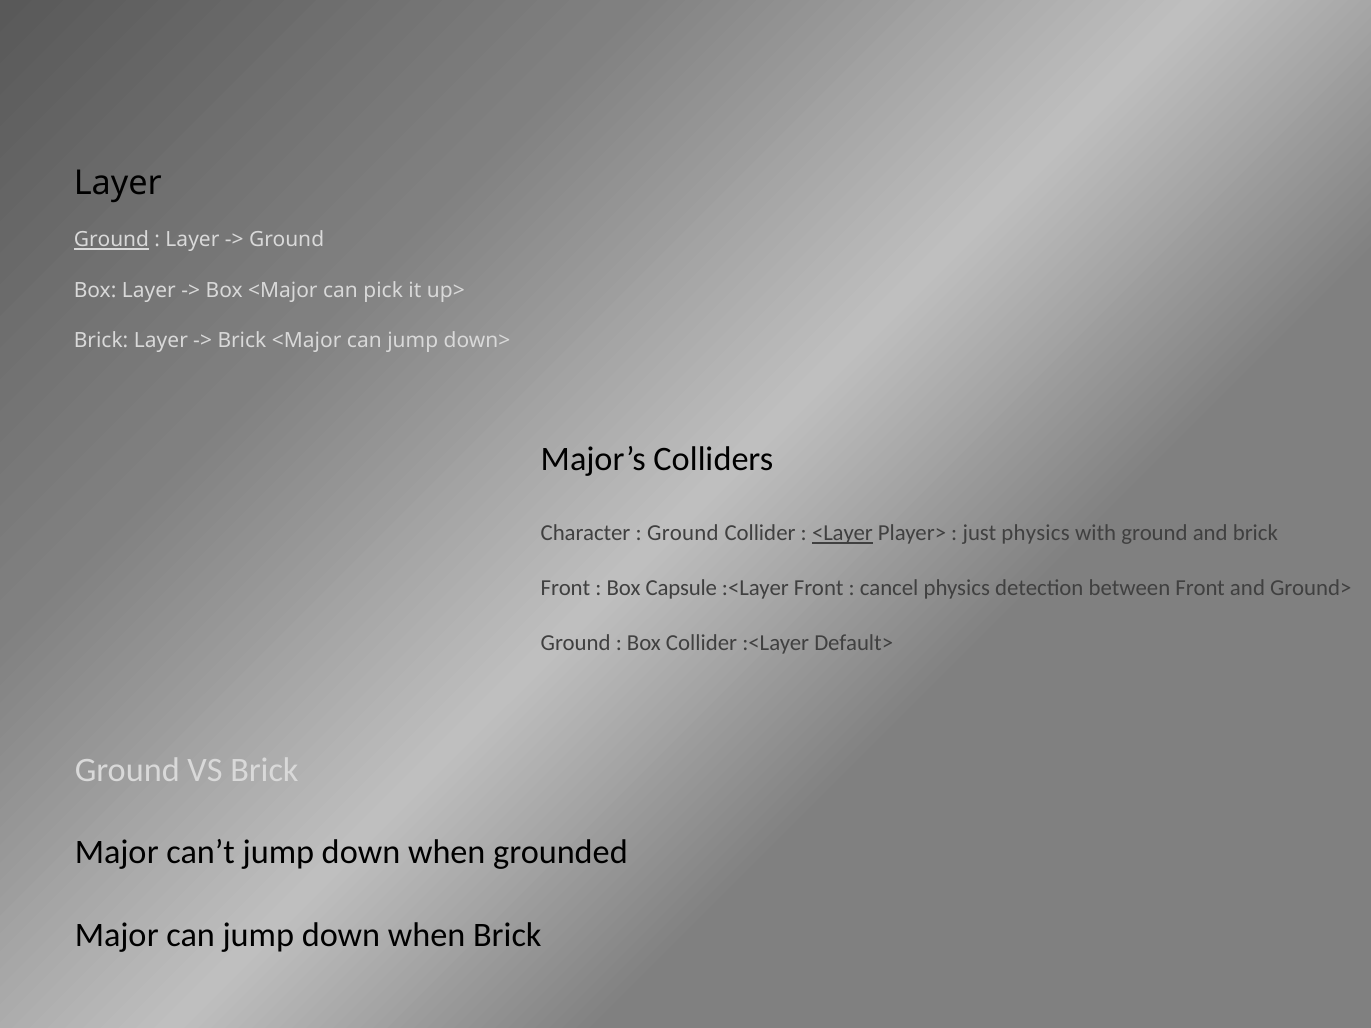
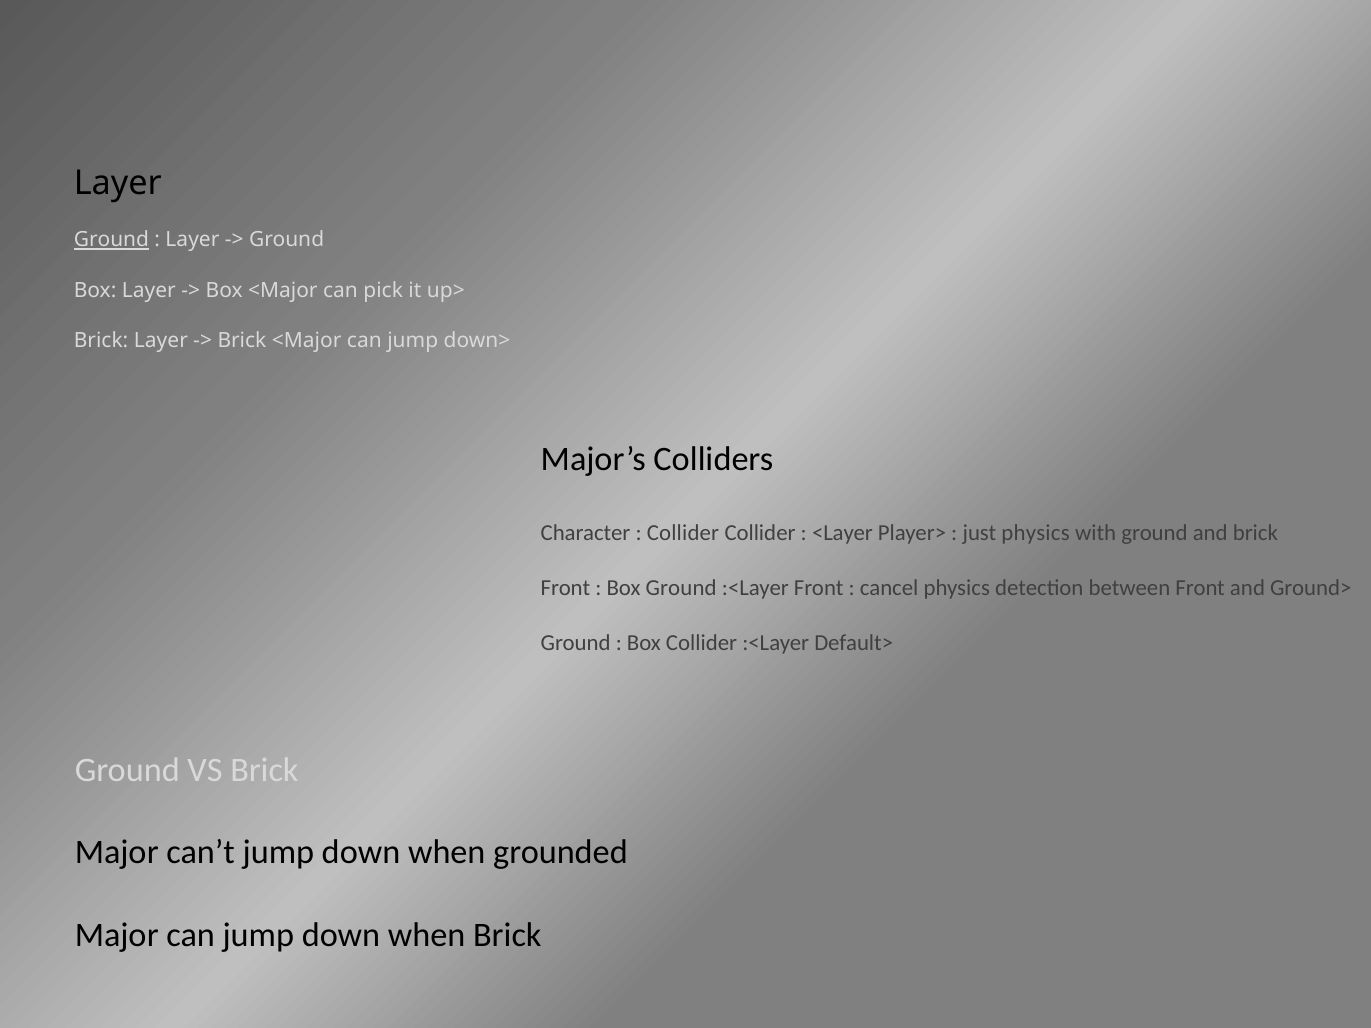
Ground at (683, 533): Ground -> Collider
<Layer underline: present -> none
Box Capsule: Capsule -> Ground
